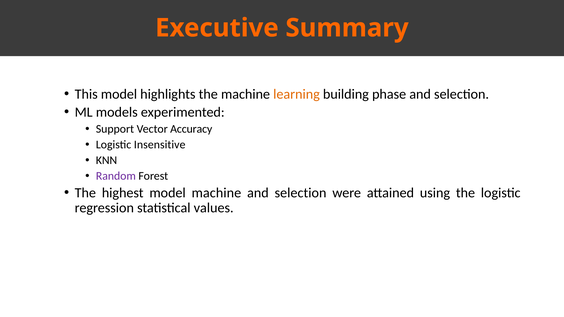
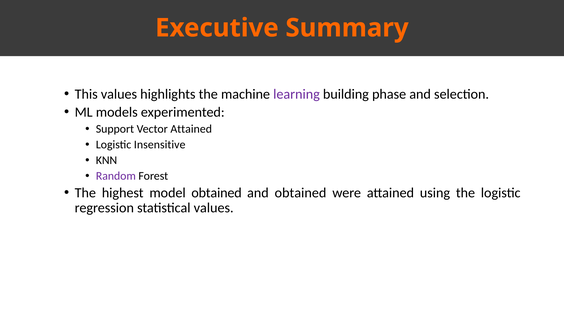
This model: model -> values
learning colour: orange -> purple
Vector Accuracy: Accuracy -> Attained
model machine: machine -> obtained
selection at (301, 193): selection -> obtained
